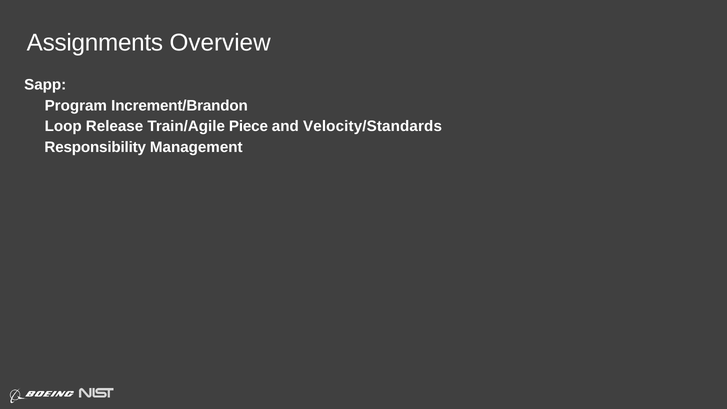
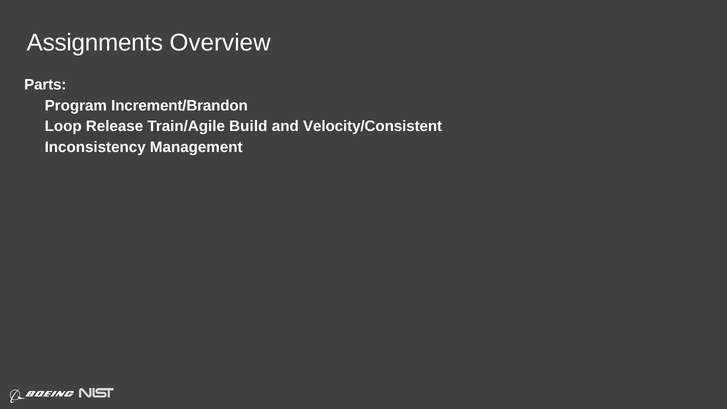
Sapp: Sapp -> Parts
Piece: Piece -> Build
Velocity/Standards: Velocity/Standards -> Velocity/Consistent
Responsibility: Responsibility -> Inconsistency
